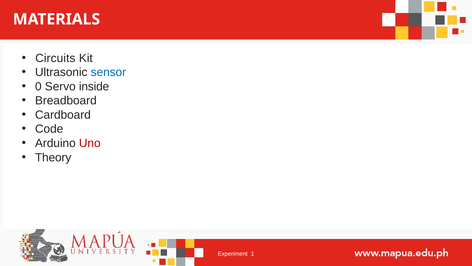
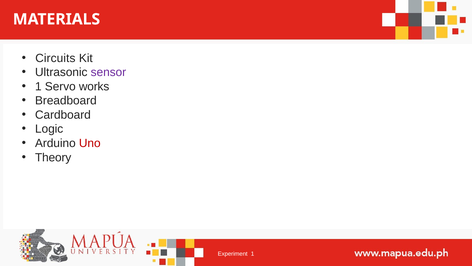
sensor colour: blue -> purple
0 at (38, 86): 0 -> 1
inside: inside -> works
Code: Code -> Logic
